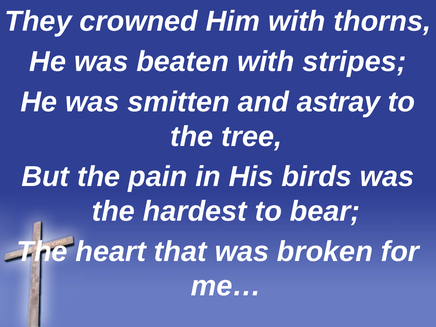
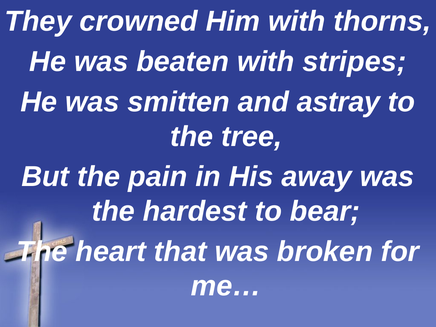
birds: birds -> away
